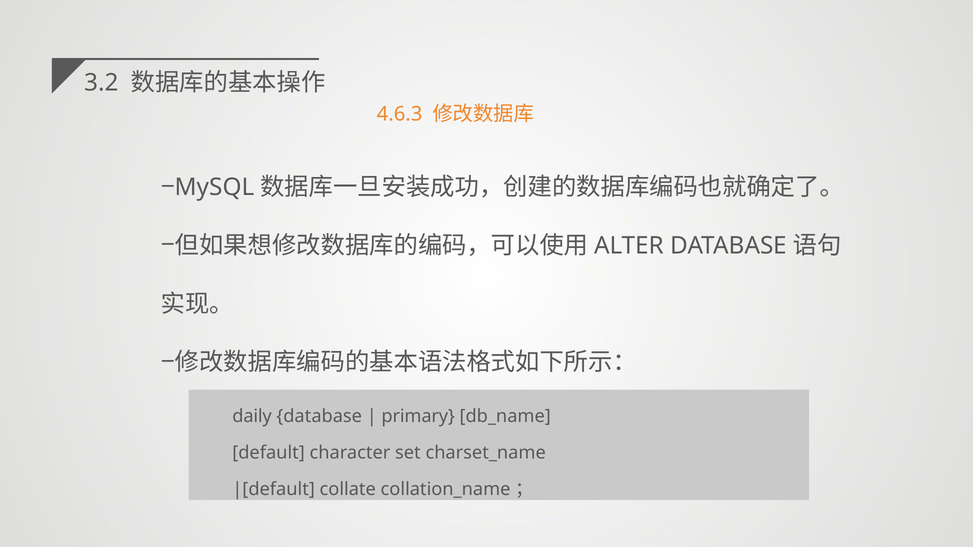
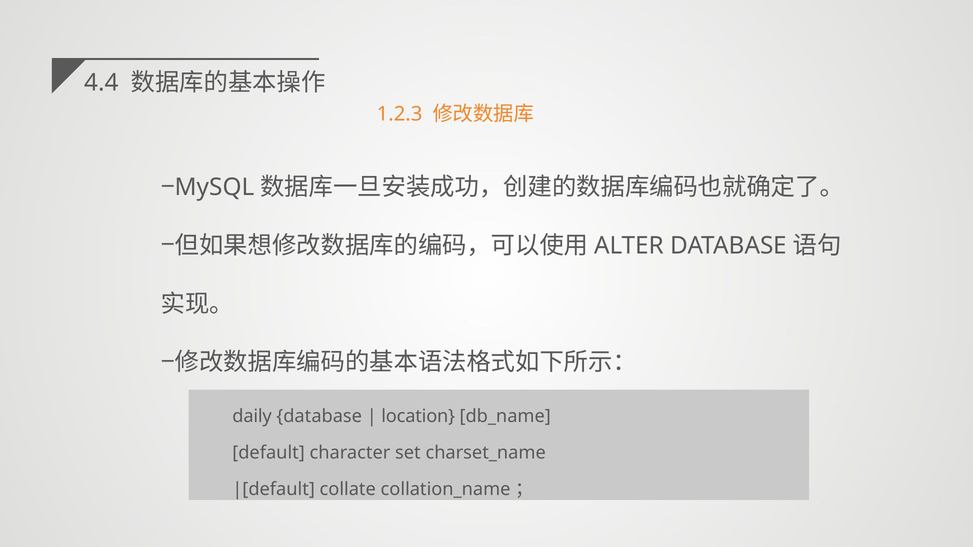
3.2: 3.2 -> 4.4
4.6.3: 4.6.3 -> 1.2.3
primary: primary -> location
